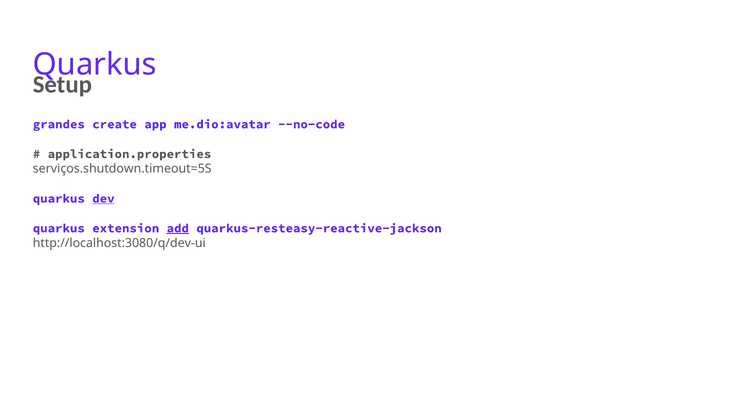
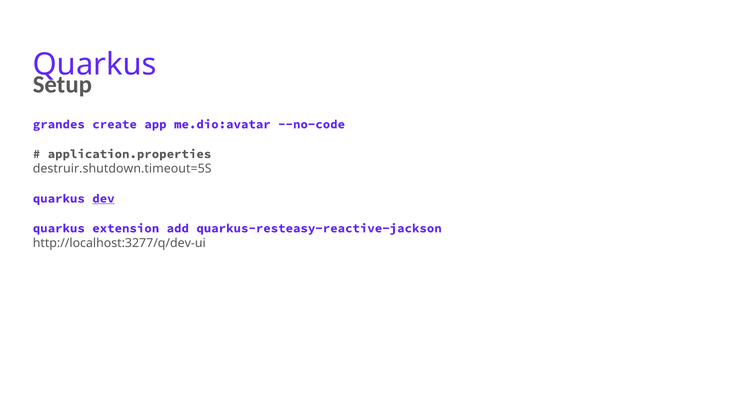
serviços.shutdown.timeout=5S: serviços.shutdown.timeout=5S -> destruir.shutdown.timeout=5S
add underline: present -> none
http://localhost:3080/q/dev-ui: http://localhost:3080/q/dev-ui -> http://localhost:3277/q/dev-ui
